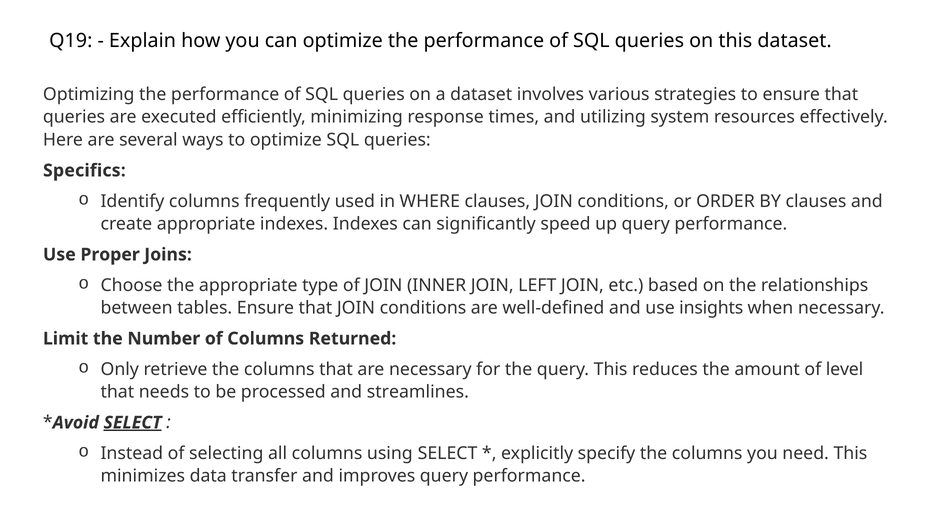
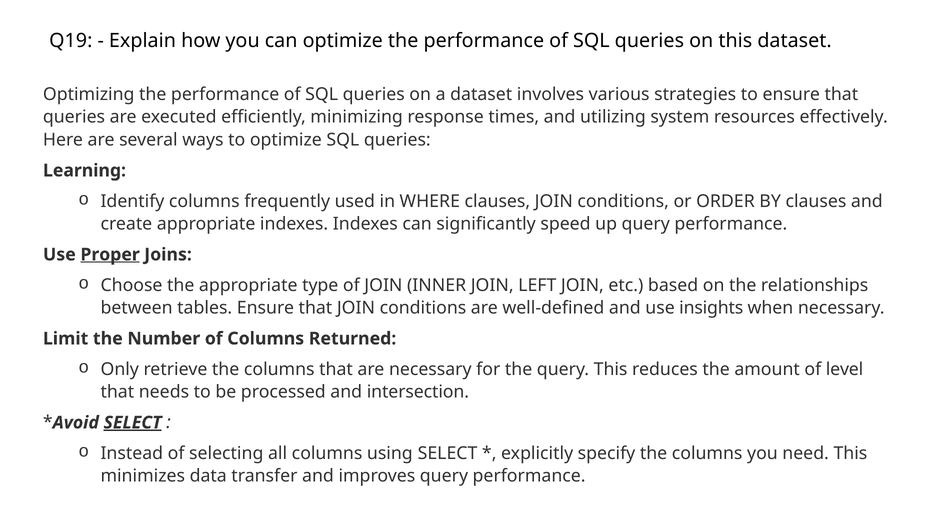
Specifics: Specifics -> Learning
Proper underline: none -> present
streamlines: streamlines -> intersection
